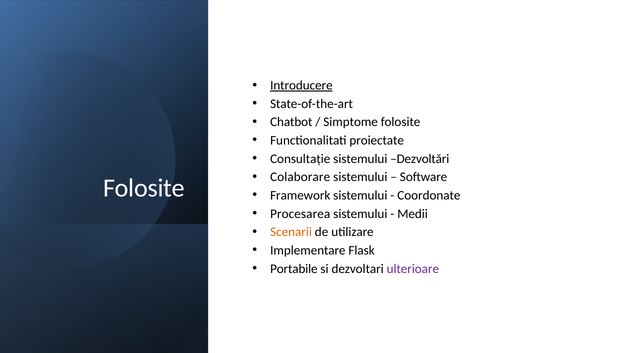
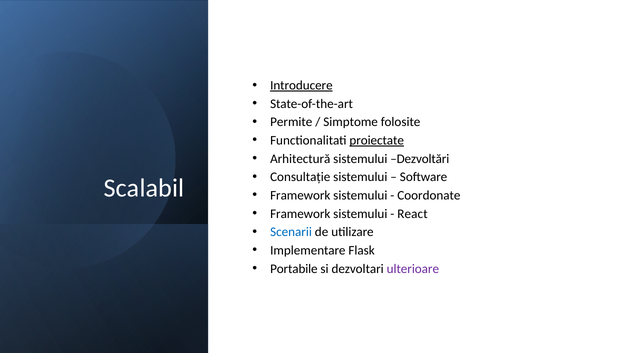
Chatbot: Chatbot -> Permite
proiectate underline: none -> present
Consultație: Consultație -> Arhitectură
Colaborare: Colaborare -> Consultație
Folosite at (144, 189): Folosite -> Scalabil
Procesarea at (300, 214): Procesarea -> Framework
Medii: Medii -> React
Scenarii colour: orange -> blue
